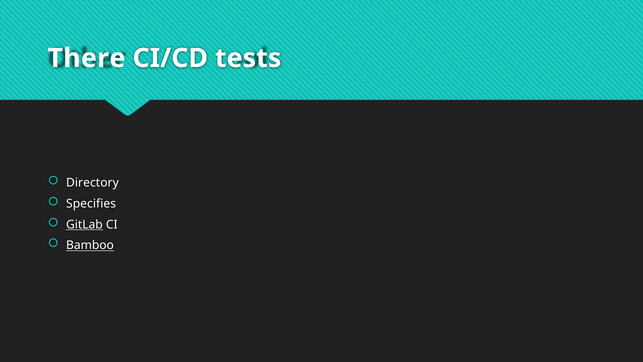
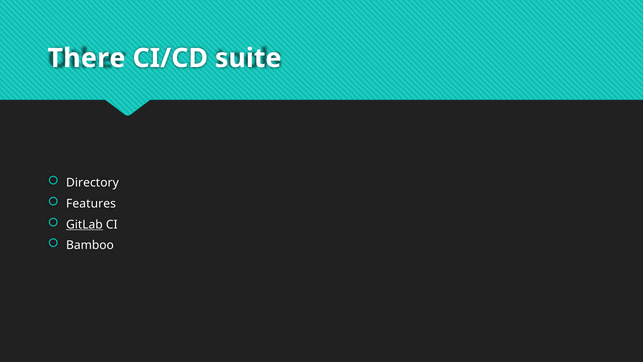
tests: tests -> suite
Specifies: Specifies -> Features
Bamboo underline: present -> none
